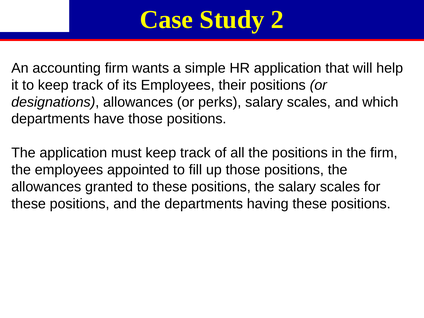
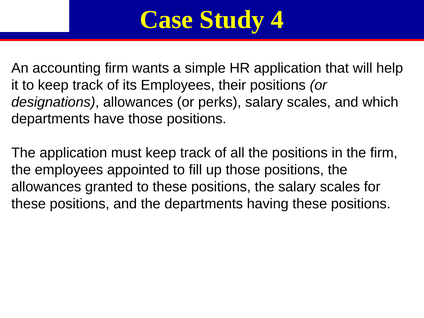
2: 2 -> 4
